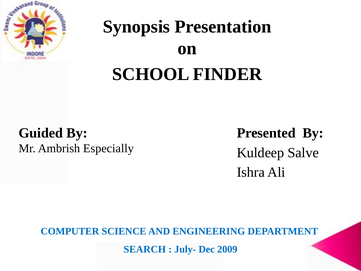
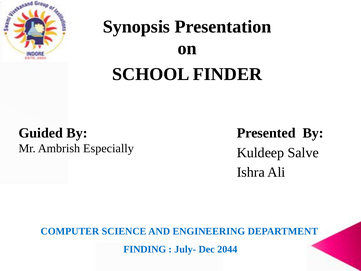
SEARCH: SEARCH -> FINDING
2009: 2009 -> 2044
